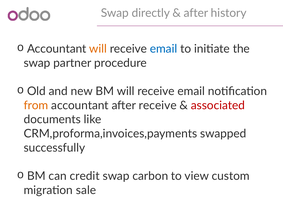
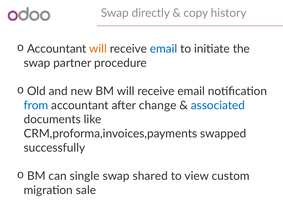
after at (196, 13): after -> copy
from colour: orange -> blue
after receive: receive -> change
associated colour: red -> blue
credit: credit -> single
carbon: carbon -> shared
